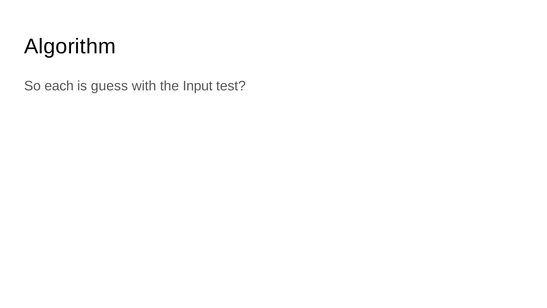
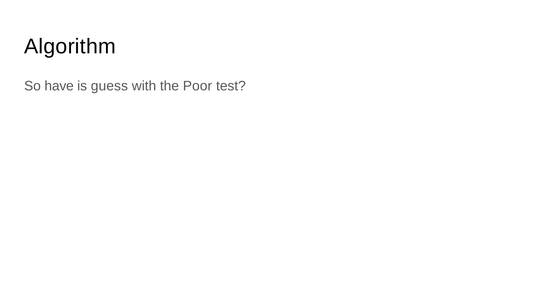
each: each -> have
Input: Input -> Poor
